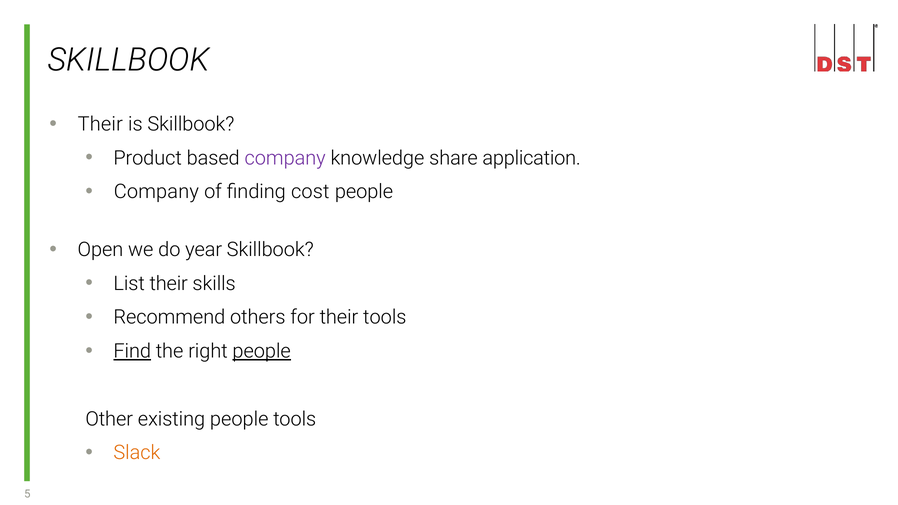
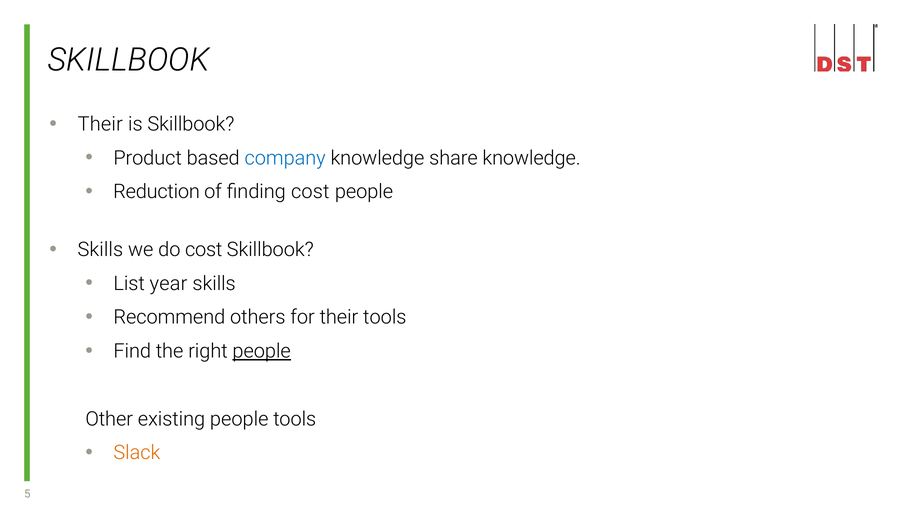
company at (285, 158) colour: purple -> blue
share application: application -> knowledge
Company at (156, 192): Company -> Reduction
Open at (100, 250): Open -> Skills
do year: year -> cost
List their: their -> year
Find underline: present -> none
